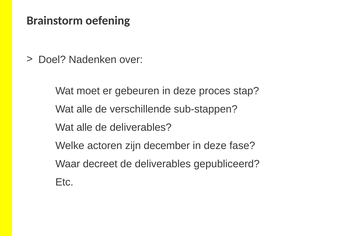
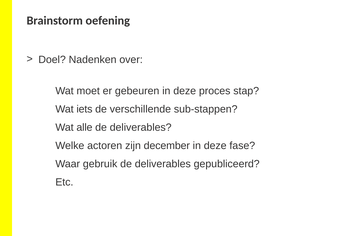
alle at (84, 109): alle -> iets
decreet: decreet -> gebruik
